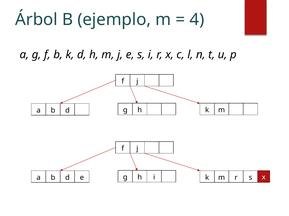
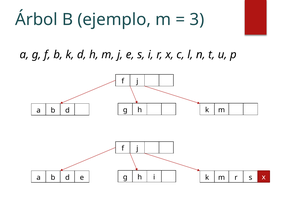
4: 4 -> 3
